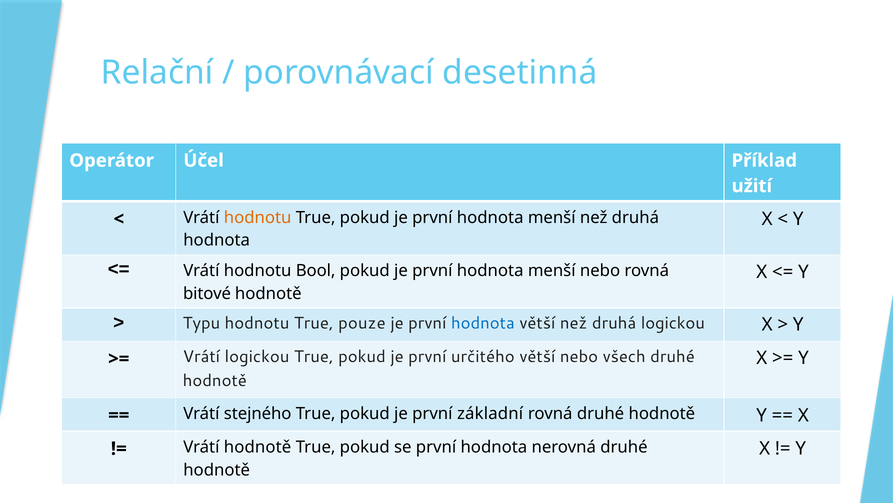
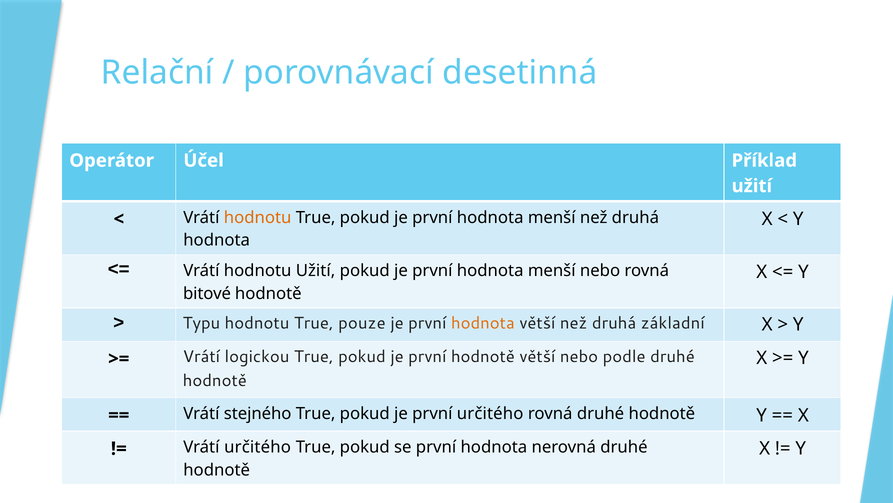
hodnotu Bool: Bool -> Užití
hodnota at (483, 323) colour: blue -> orange
druhá logickou: logickou -> základní
první určitého: určitého -> hodnotě
všech: všech -> podle
první základní: základní -> určitého
Vrátí hodnotě: hodnotě -> určitého
